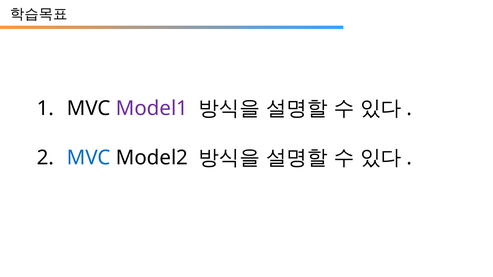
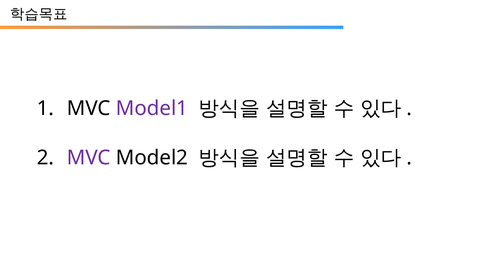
MVC at (89, 158) colour: blue -> purple
